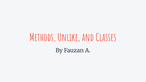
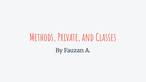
Unlike: Unlike -> Private
